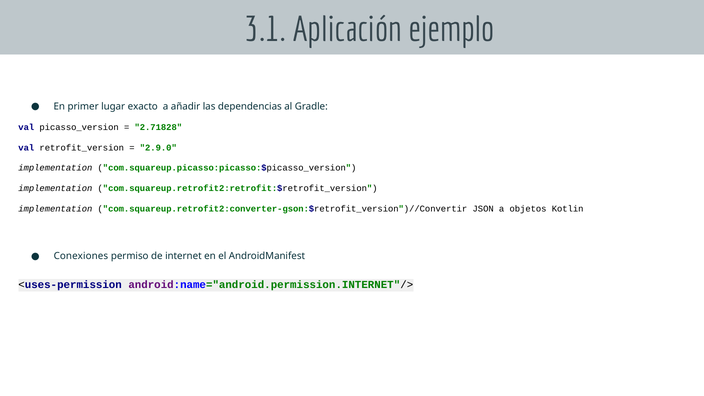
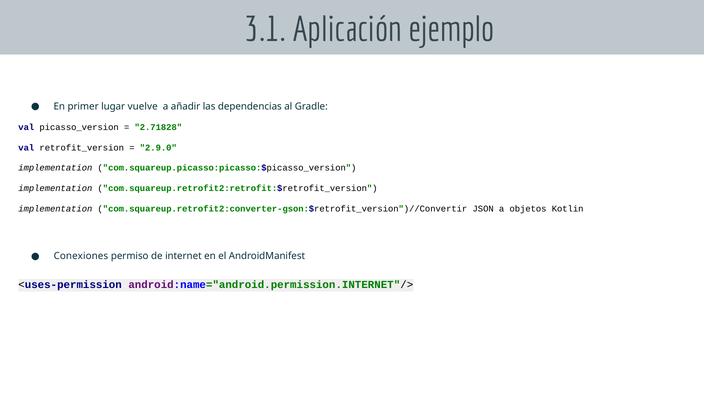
exacto: exacto -> vuelve
